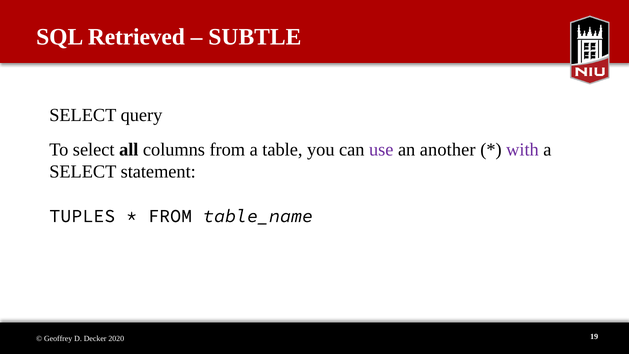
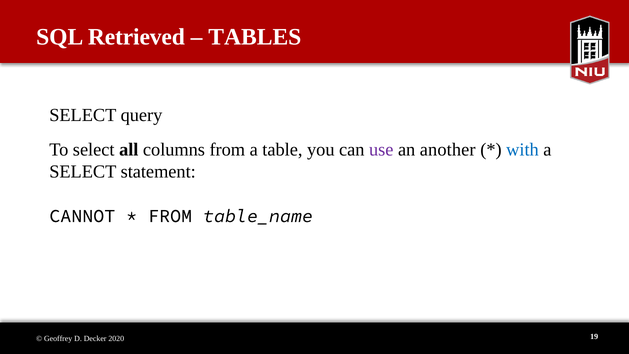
SUBTLE: SUBTLE -> TABLES
with colour: purple -> blue
TUPLES: TUPLES -> CANNOT
